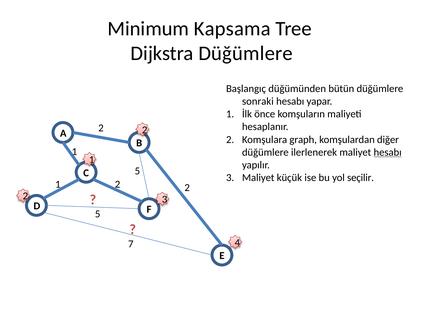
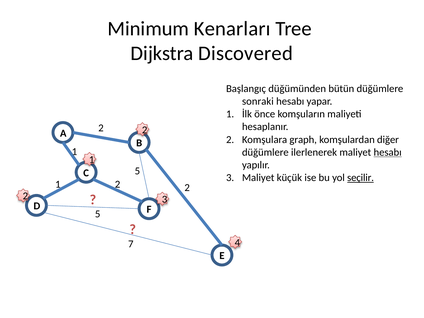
Kapsama: Kapsama -> Kenarları
Dijkstra Düğümlere: Düğümlere -> Discovered
seçilir underline: none -> present
